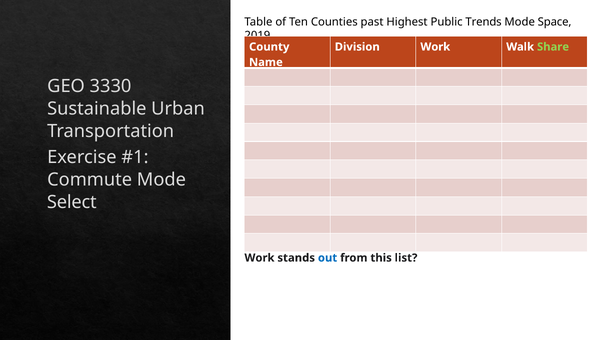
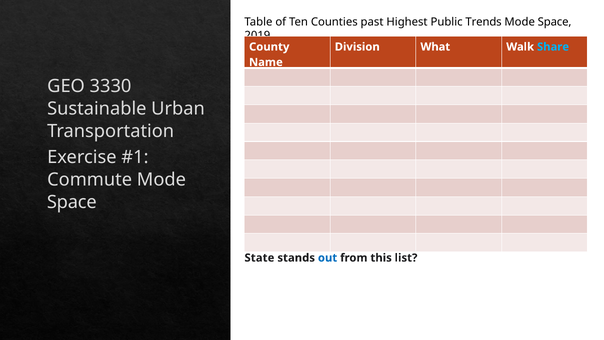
Division Work: Work -> What
Share colour: light green -> light blue
Select at (72, 202): Select -> Space
Work at (259, 258): Work -> State
